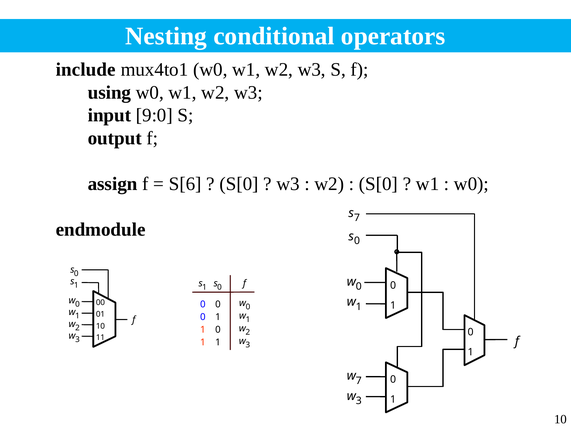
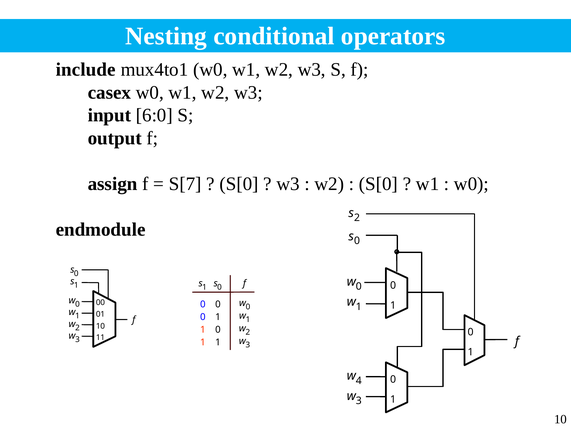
using: using -> casex
9:0: 9:0 -> 6:0
S[6: S[6 -> S[7
s 7: 7 -> 2
w 7: 7 -> 4
